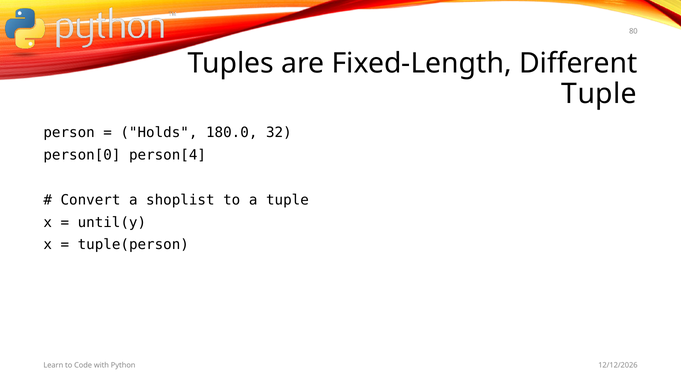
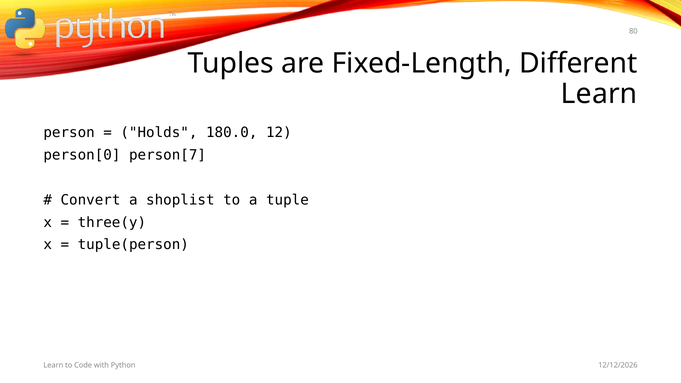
Tuple at (599, 94): Tuple -> Learn
32: 32 -> 12
person[4: person[4 -> person[7
until(y: until(y -> three(y
